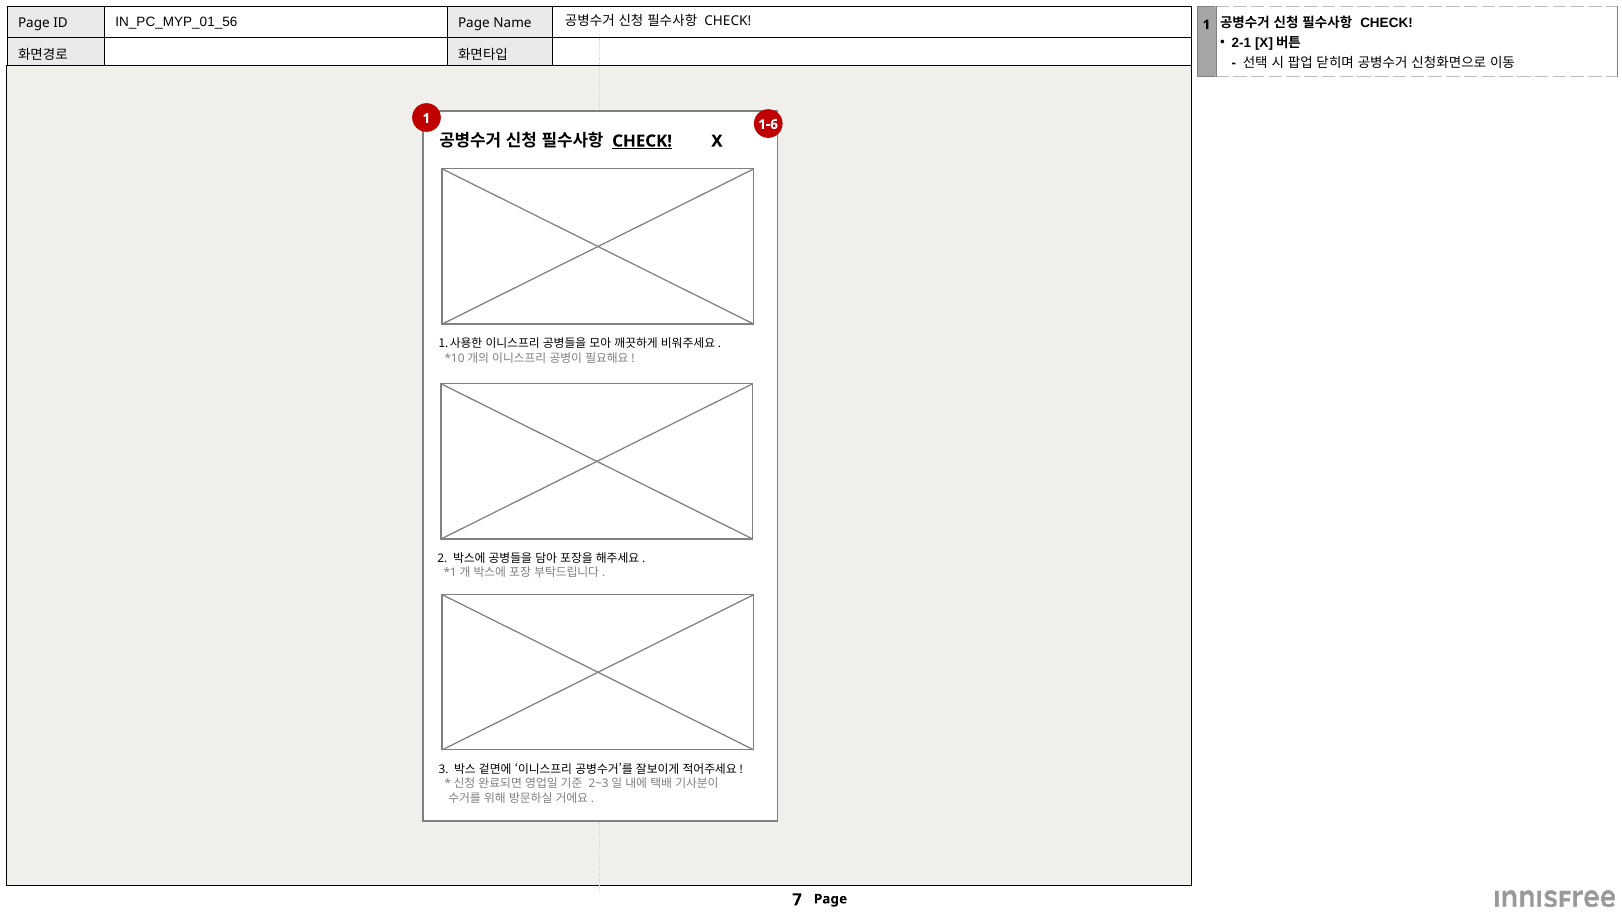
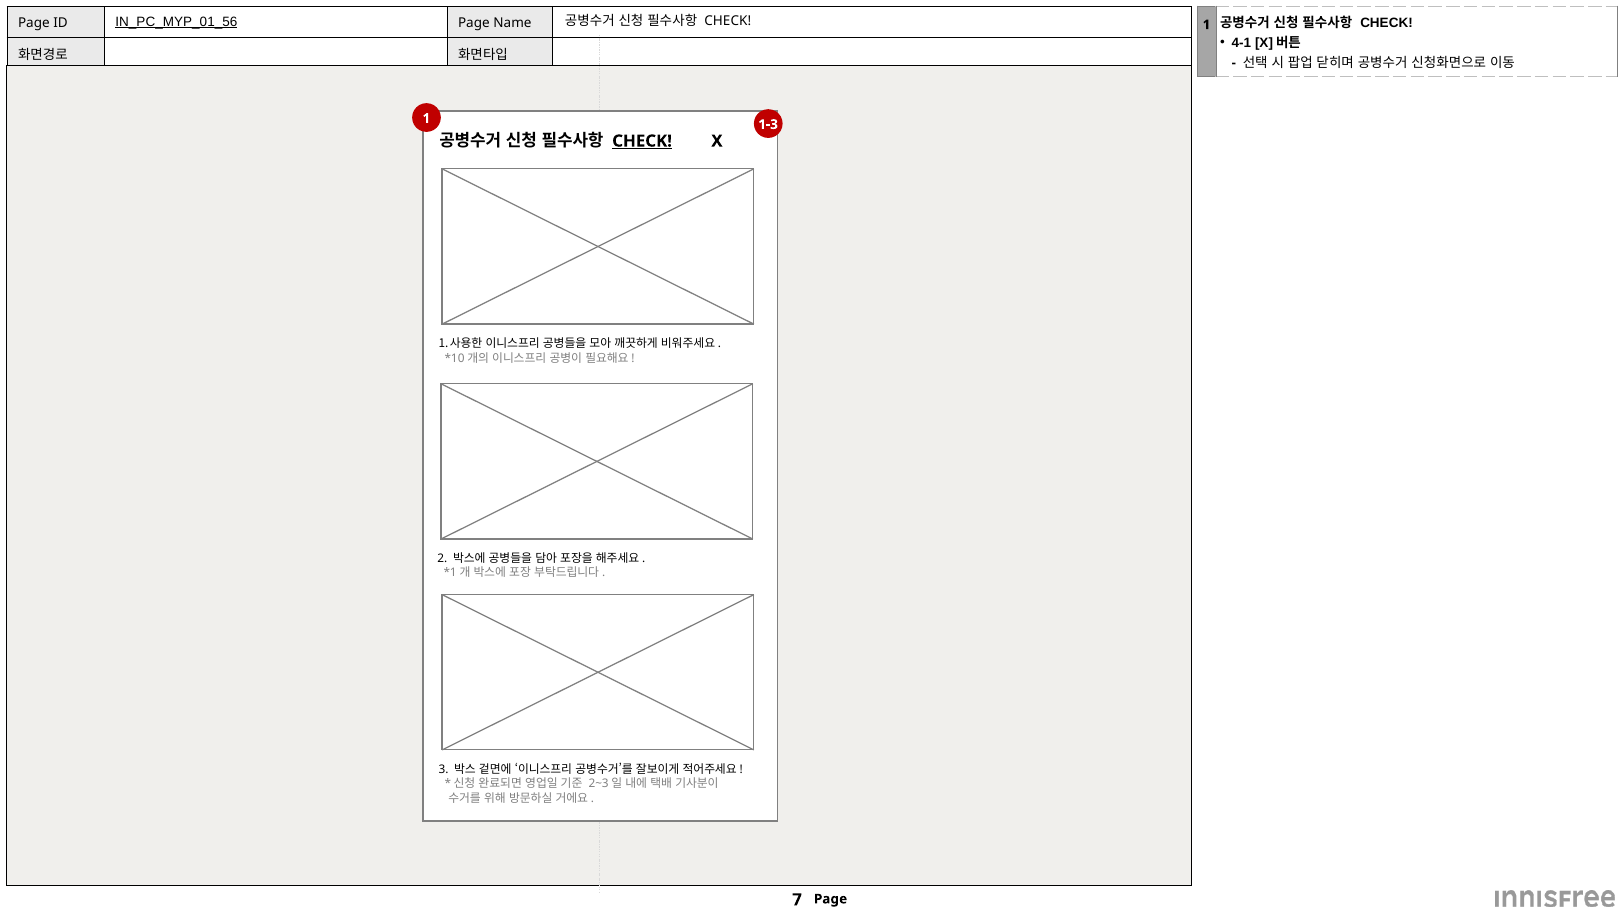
IN_PC_MYP_01_56 underline: none -> present
2-1: 2-1 -> 4-1
1-6: 1-6 -> 1-3
